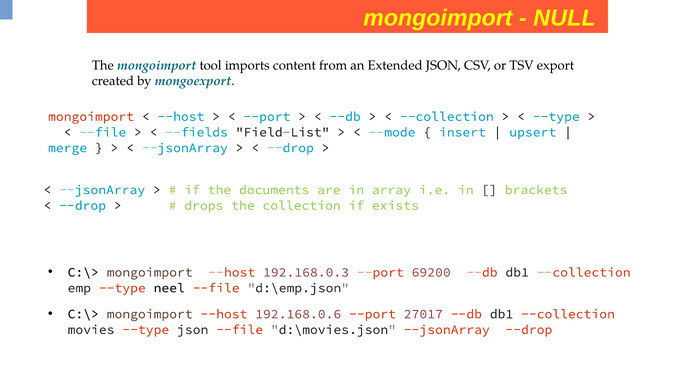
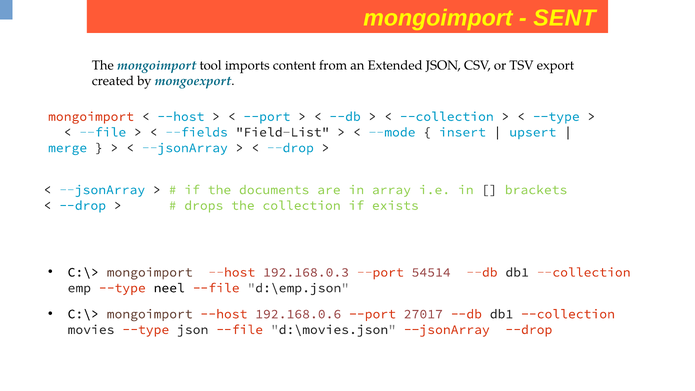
NULL: NULL -> SENT
69200: 69200 -> 54514
